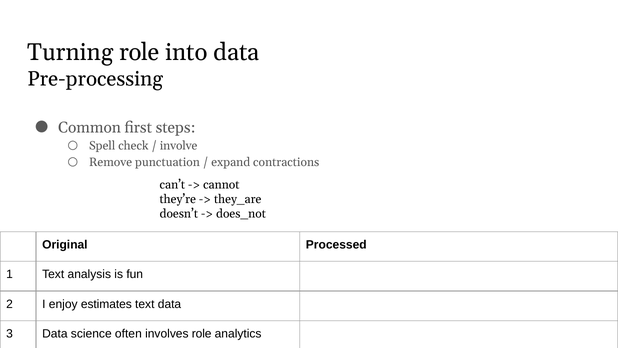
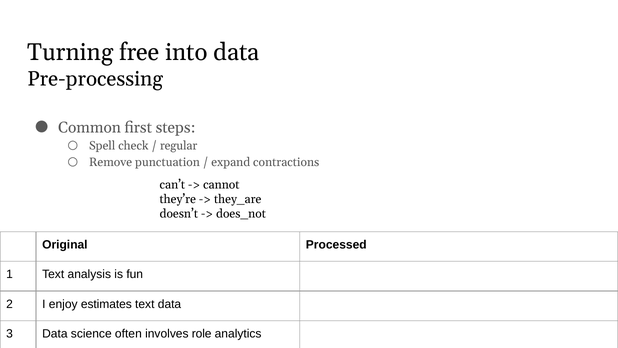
Turning role: role -> free
involve: involve -> regular
